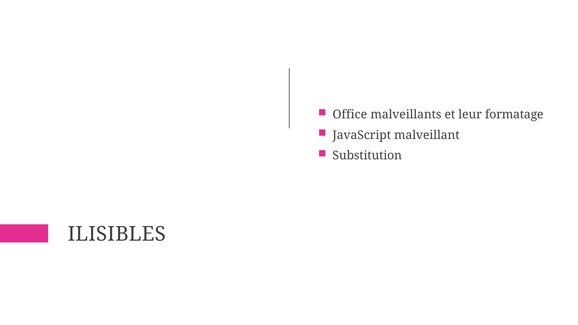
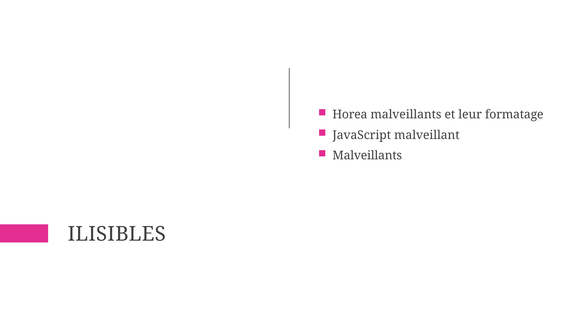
Office: Office -> Horea
Substitution at (367, 156): Substitution -> Malveillants
